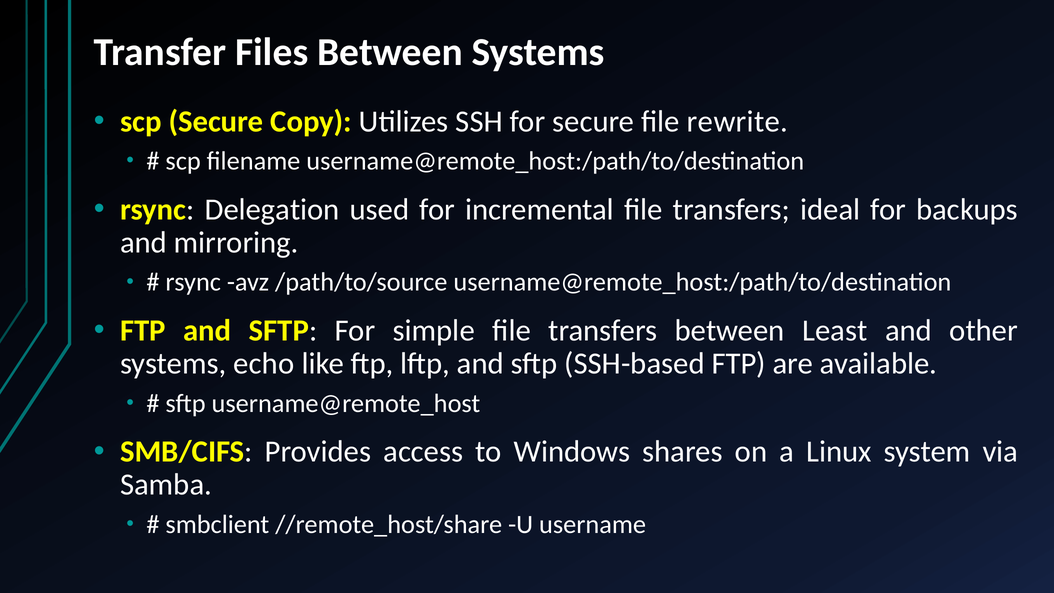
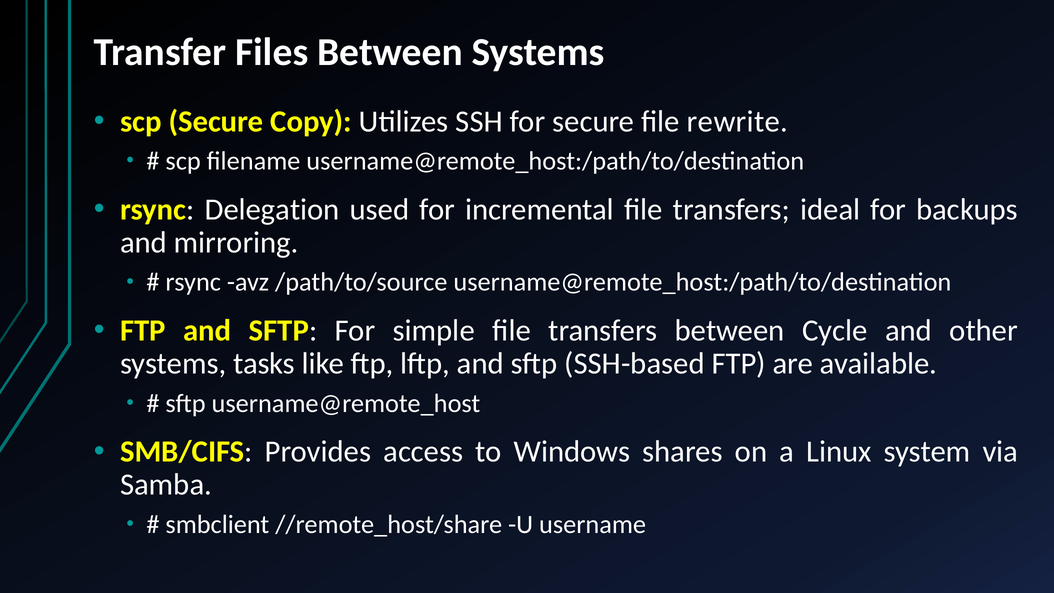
Least: Least -> Cycle
echo: echo -> tasks
